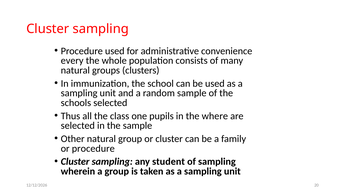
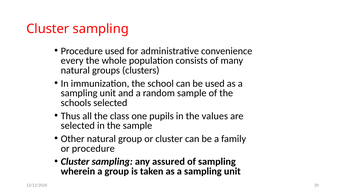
where: where -> values
student: student -> assured
